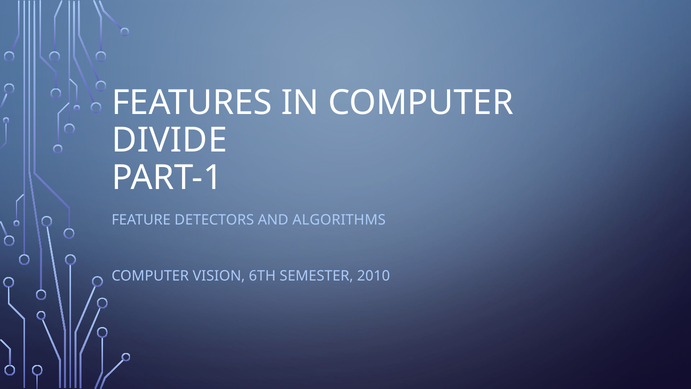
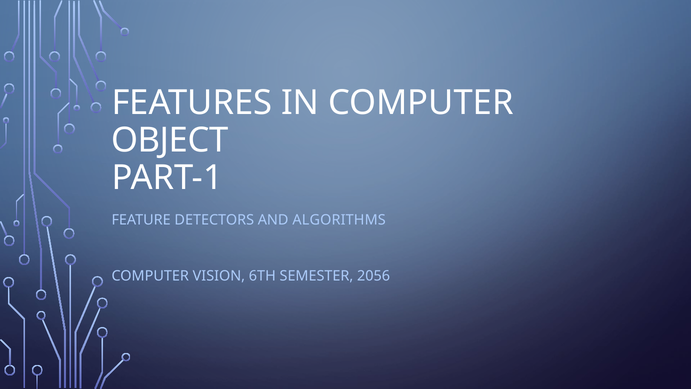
DIVIDE: DIVIDE -> OBJECT
2010: 2010 -> 2056
